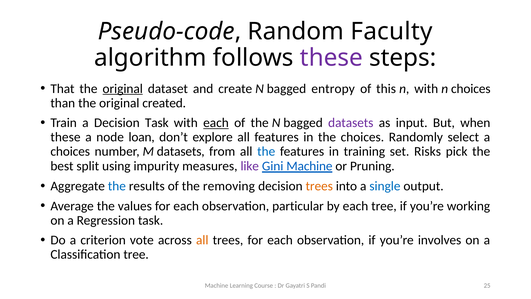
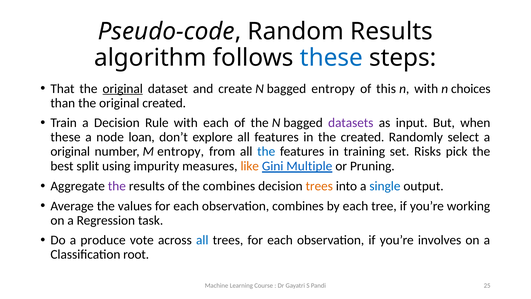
Random Faculty: Faculty -> Results
these at (331, 58) colour: purple -> blue
Decision Task: Task -> Rule
each at (216, 123) underline: present -> none
the choices: choices -> created
choices at (70, 151): choices -> original
M datasets: datasets -> entropy
like colour: purple -> orange
Gini Machine: Machine -> Multiple
the at (117, 186) colour: blue -> purple
the removing: removing -> combines
observation particular: particular -> combines
criterion: criterion -> produce
all at (202, 240) colour: orange -> blue
Classification tree: tree -> root
